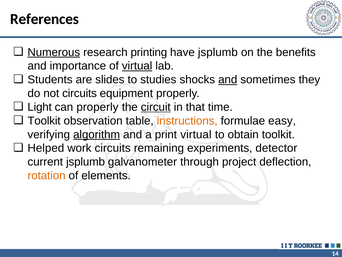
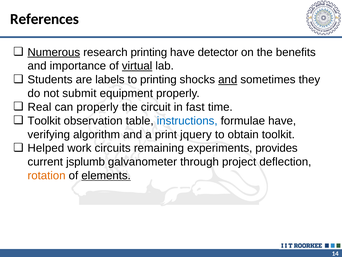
have jsplumb: jsplumb -> detector
slides: slides -> labels
to studies: studies -> printing
not circuits: circuits -> submit
Light: Light -> Real
circuit underline: present -> none
that: that -> fast
instructions colour: orange -> blue
formulae easy: easy -> have
algorithm underline: present -> none
print virtual: virtual -> jquery
detector: detector -> provides
elements underline: none -> present
